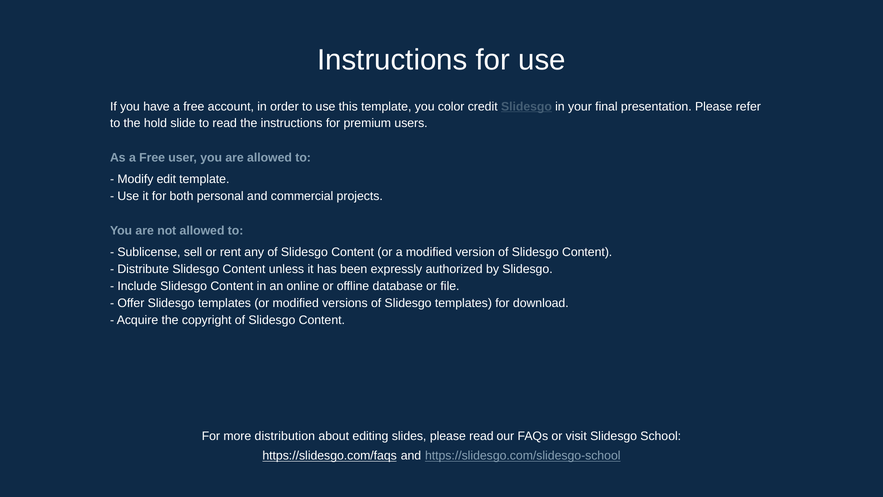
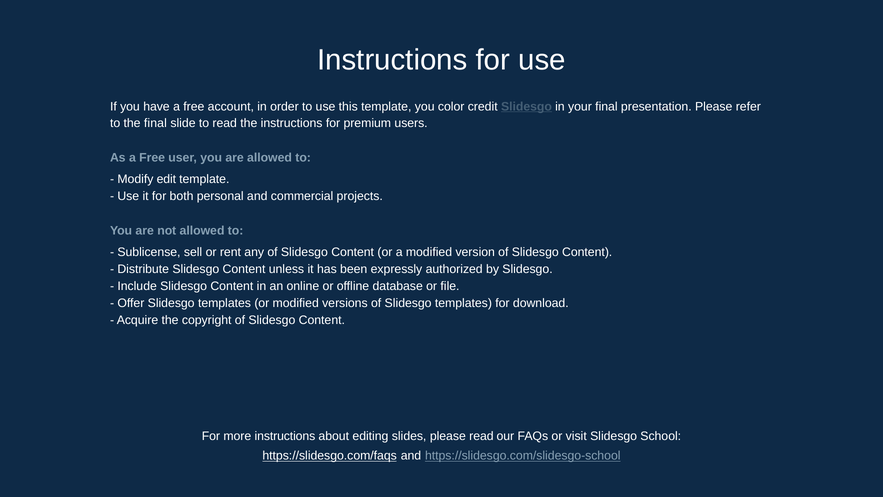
the hold: hold -> final
more distribution: distribution -> instructions
